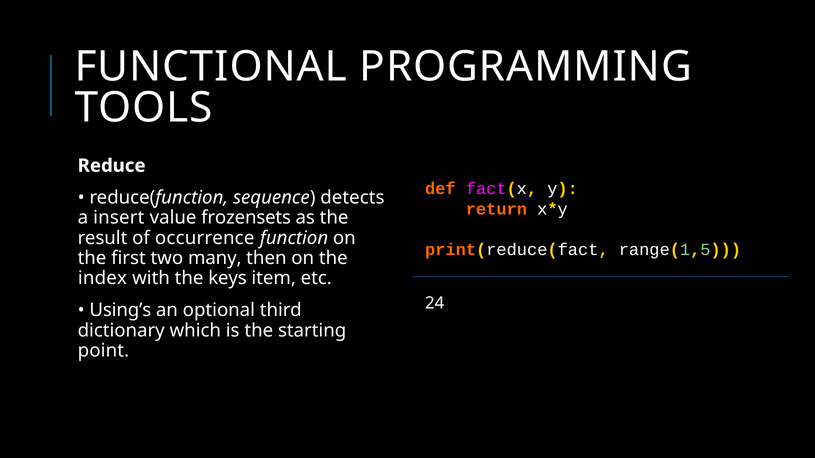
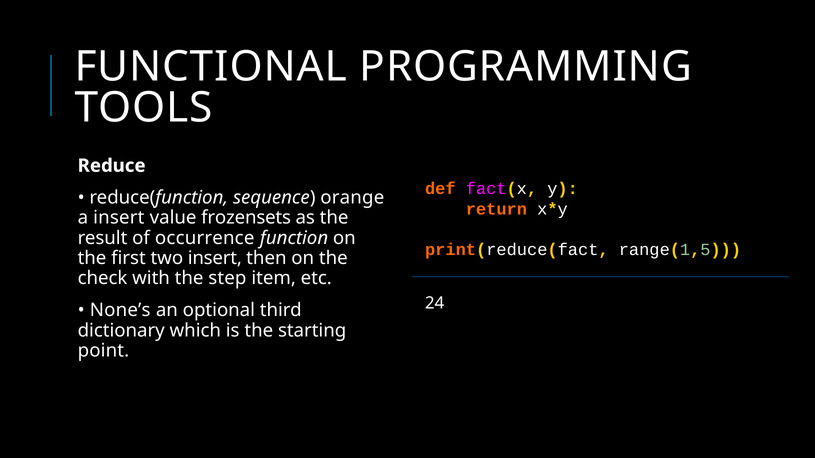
detects: detects -> orange
two many: many -> insert
index: index -> check
keys: keys -> step
Using’s: Using’s -> None’s
